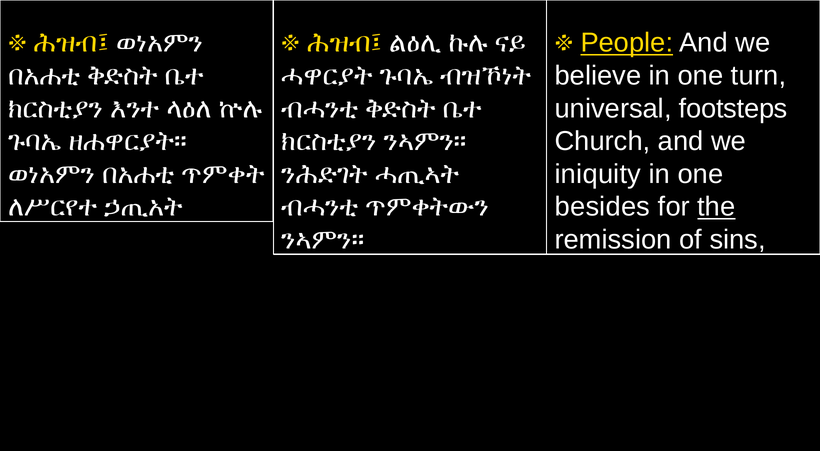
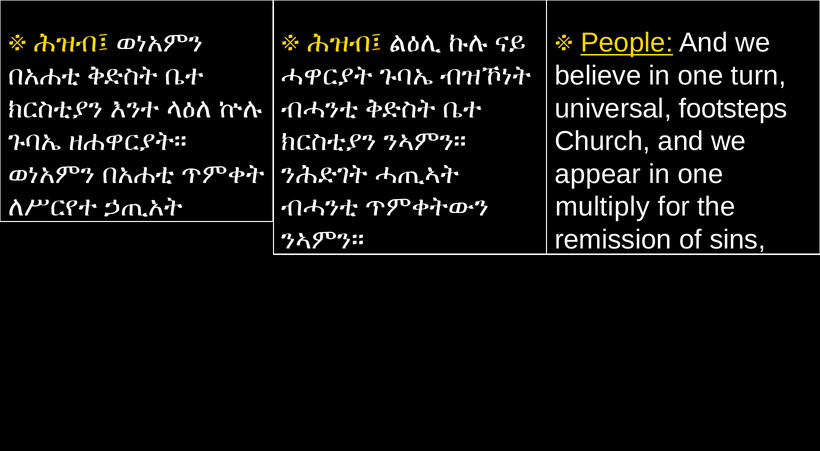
iniquity: iniquity -> appear
besides: besides -> multiply
the underline: present -> none
